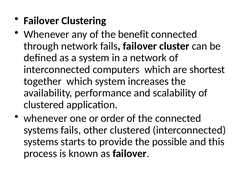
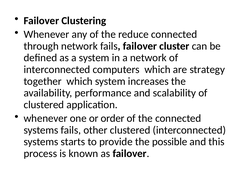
benefit: benefit -> reduce
shortest: shortest -> strategy
